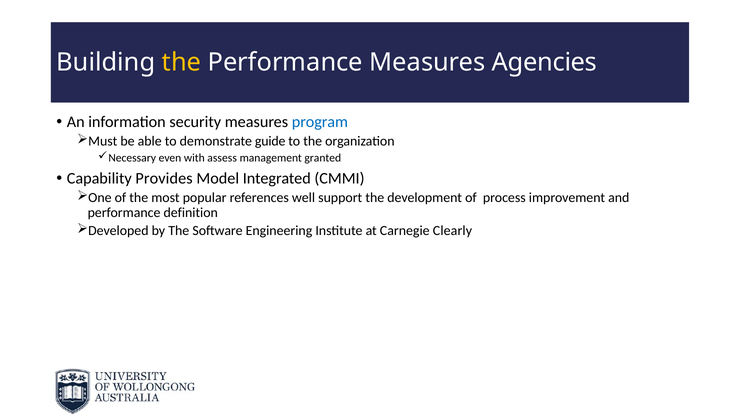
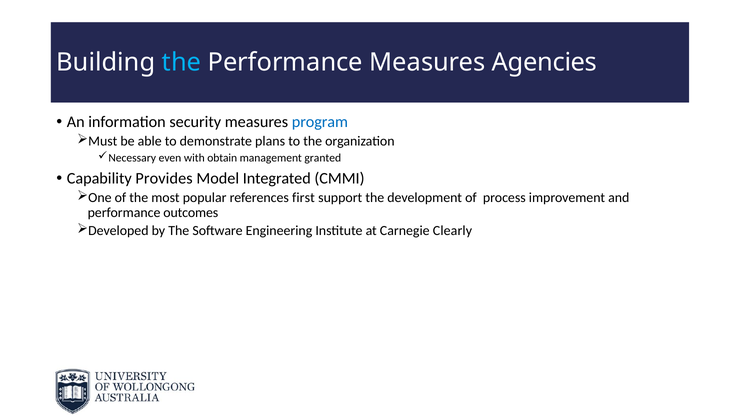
the at (182, 62) colour: yellow -> light blue
guide: guide -> plans
assess: assess -> obtain
well: well -> first
definition: definition -> outcomes
